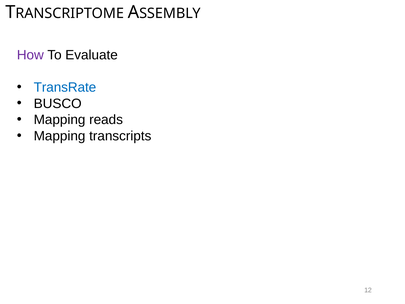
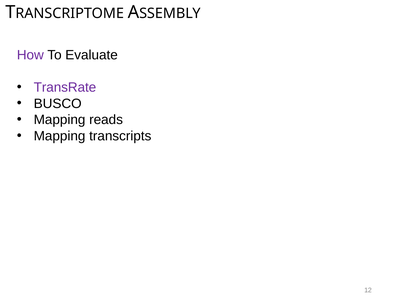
TransRate colour: blue -> purple
